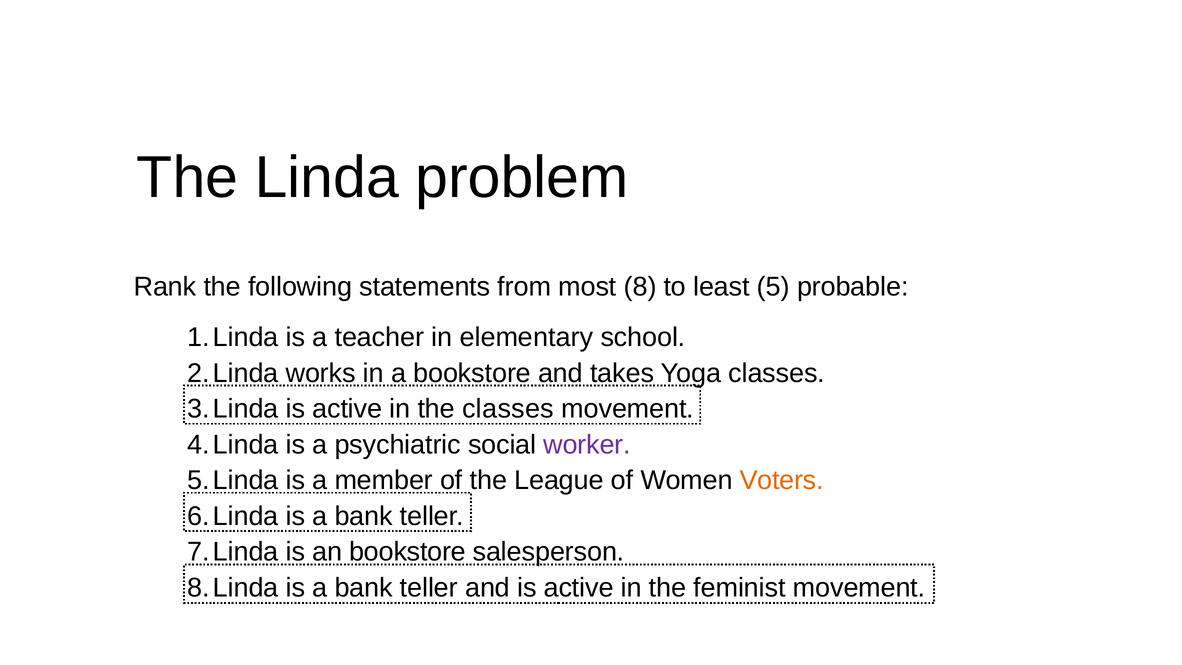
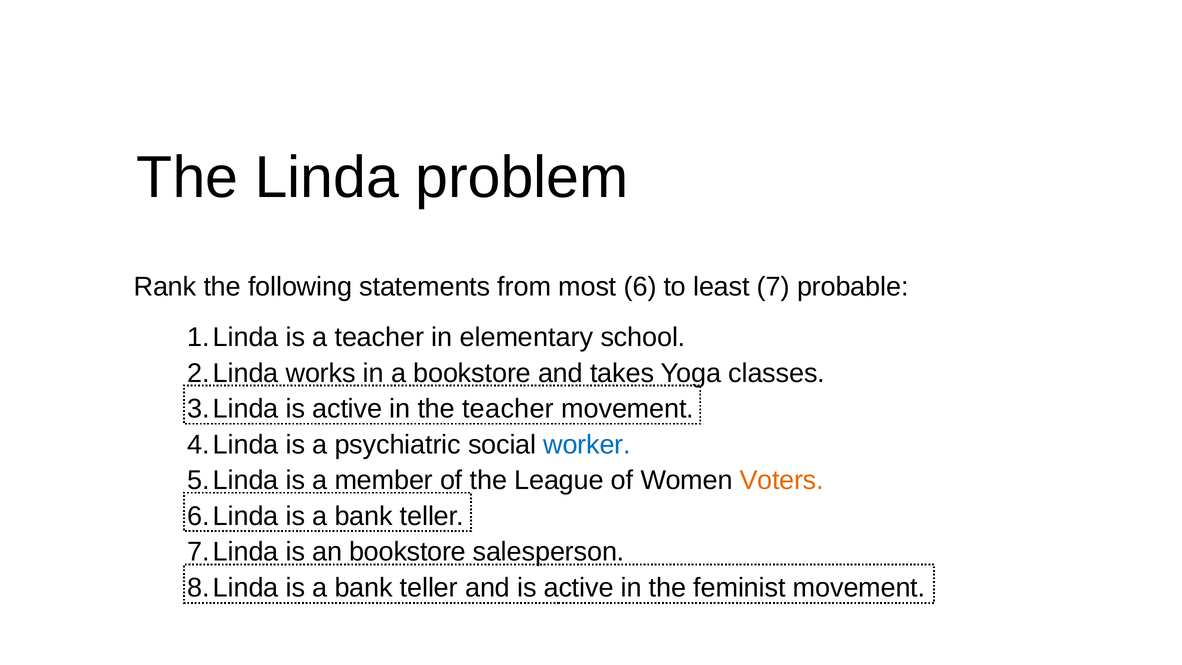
8: 8 -> 6
5: 5 -> 7
the classes: classes -> teacher
worker colour: purple -> blue
